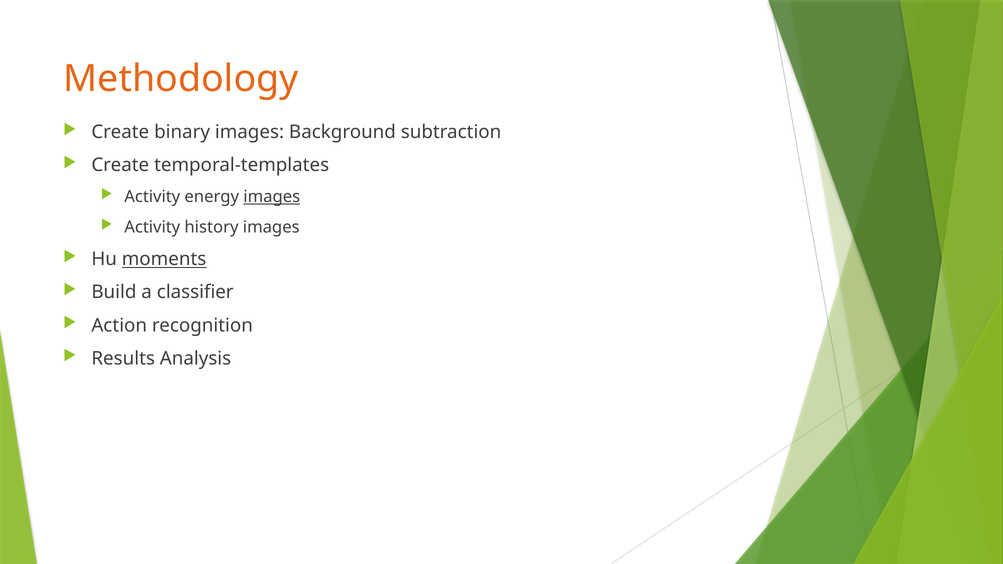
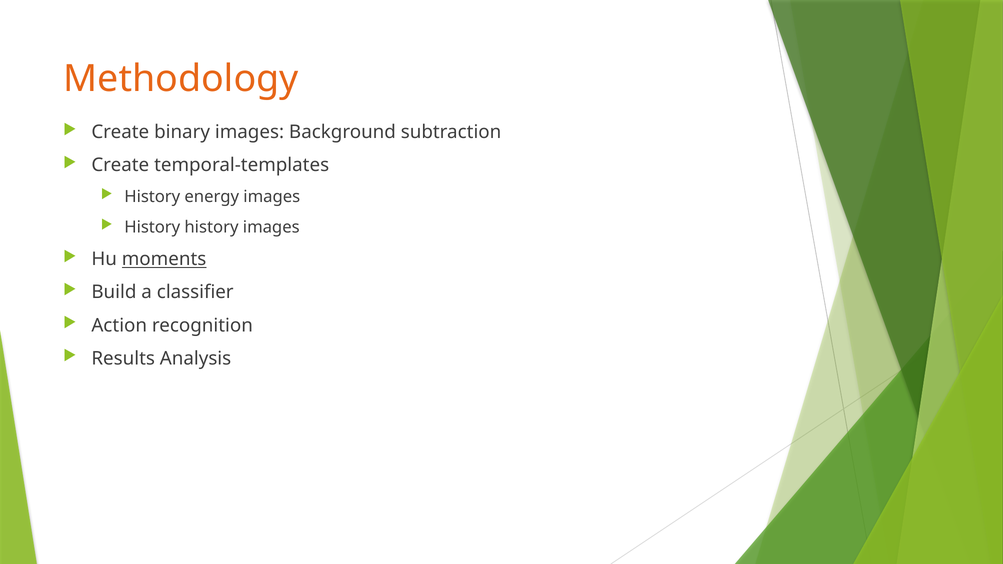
Activity at (152, 197): Activity -> History
images at (272, 197) underline: present -> none
Activity at (152, 227): Activity -> History
